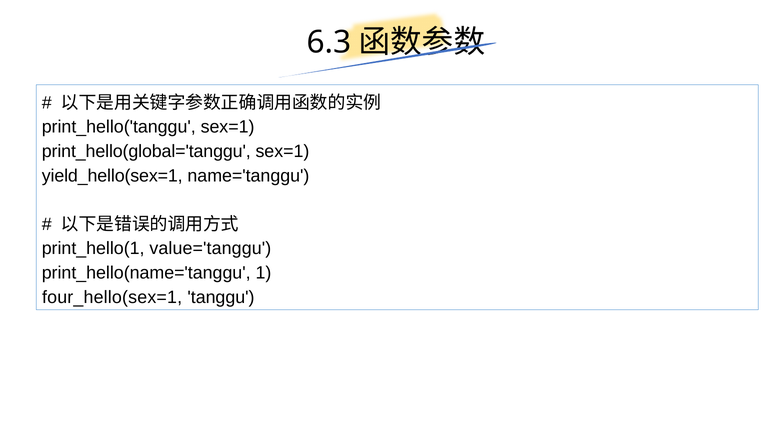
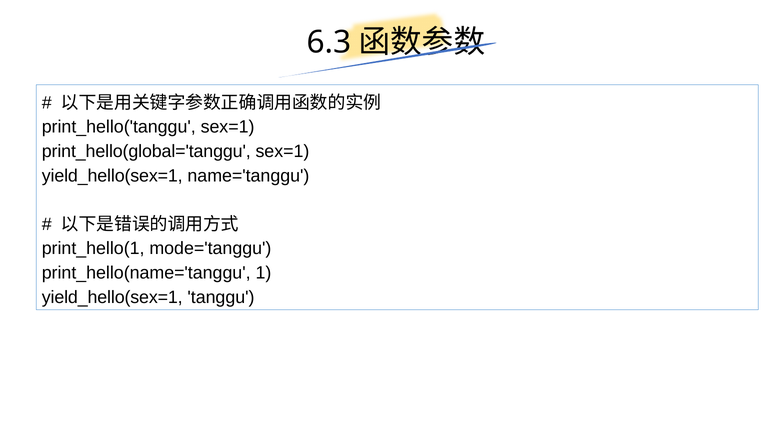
value='tanggu: value='tanggu -> mode='tanggu
four_hello(sex=1 at (112, 297): four_hello(sex=1 -> yield_hello(sex=1
